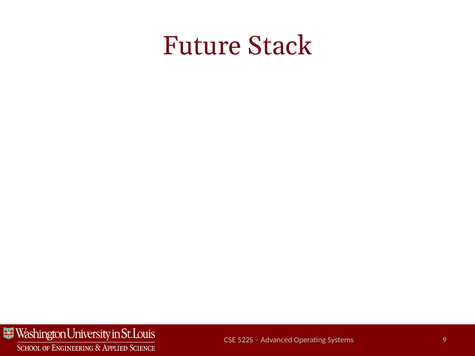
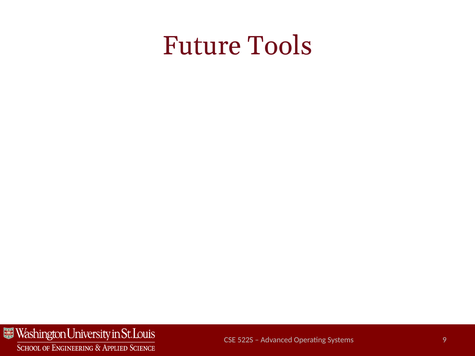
Stack: Stack -> Tools
